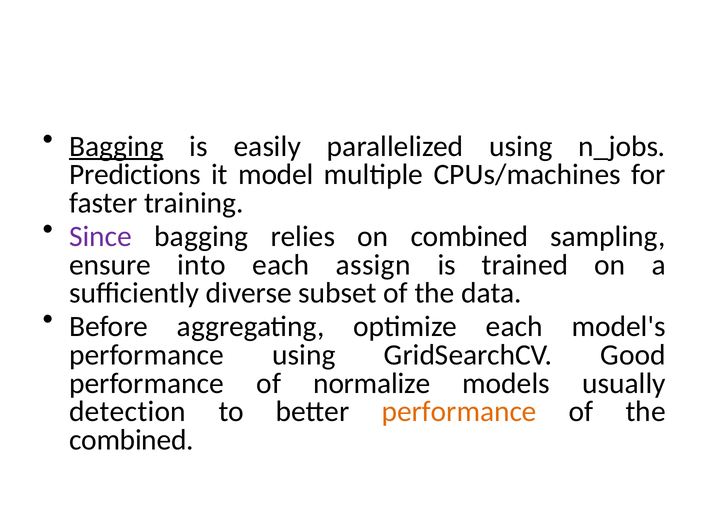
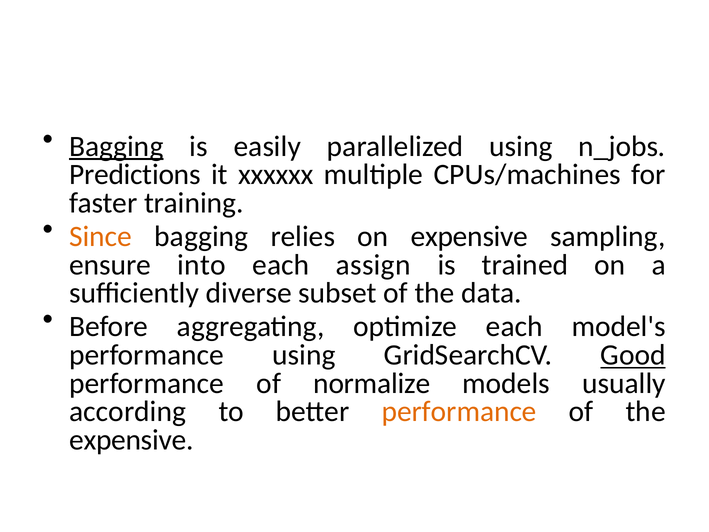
model: model -> xxxxxx
Since colour: purple -> orange
on combined: combined -> expensive
Good underline: none -> present
detection: detection -> according
combined at (131, 440): combined -> expensive
